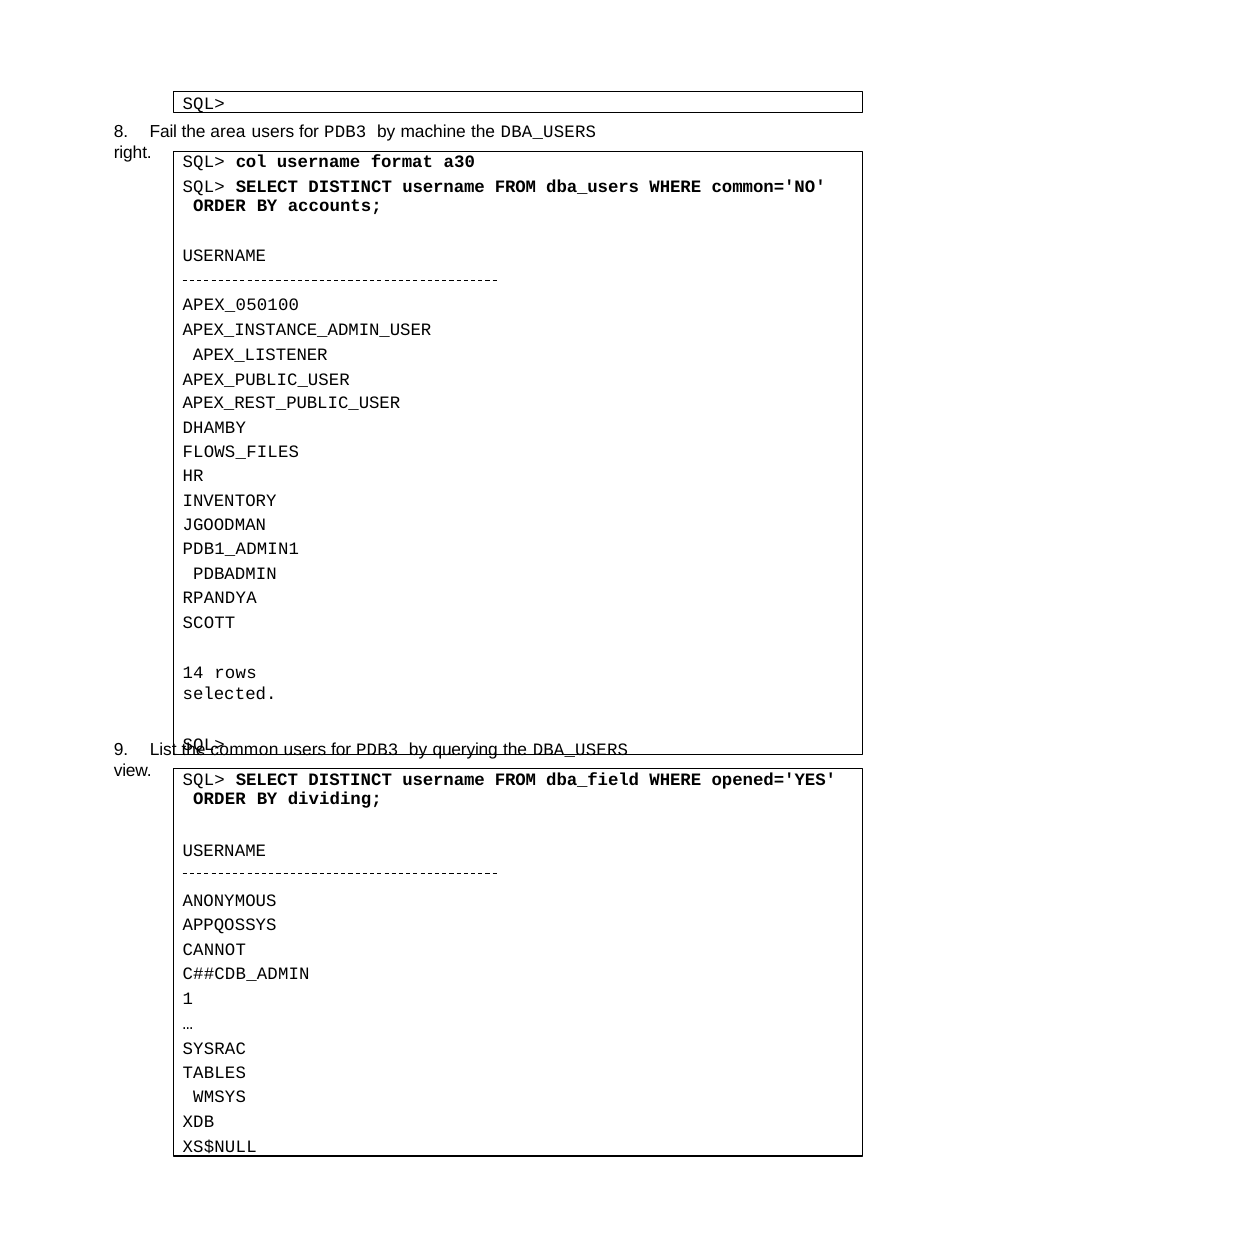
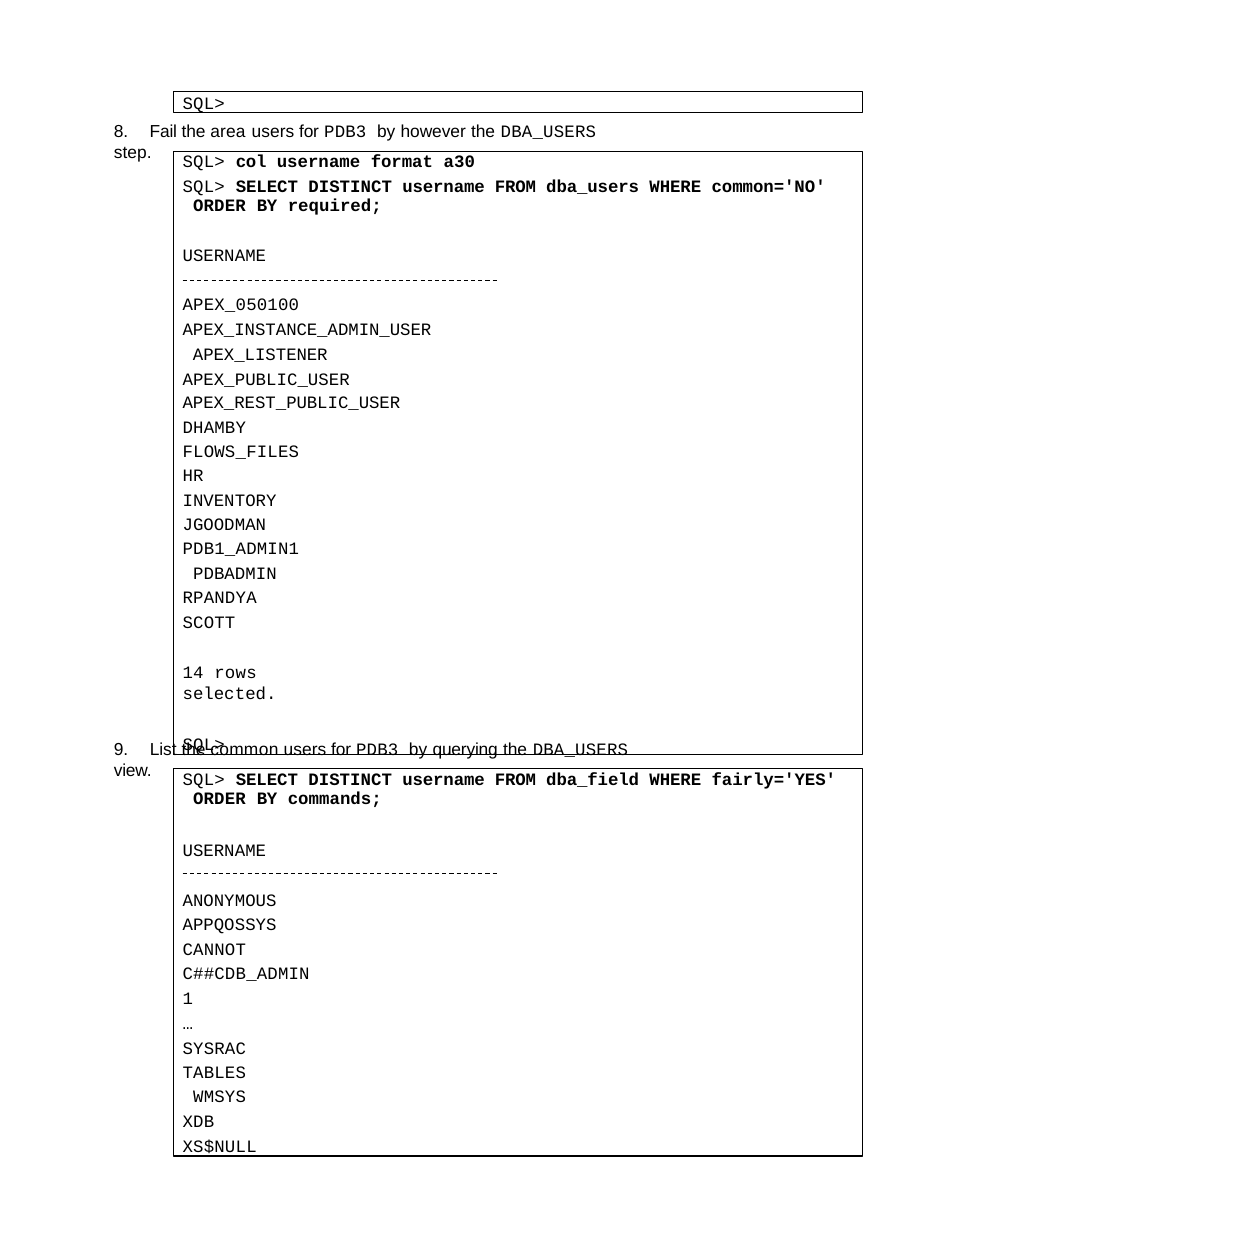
machine: machine -> however
right: right -> step
accounts: accounts -> required
opened='YES: opened='YES -> fairly='YES
dividing: dividing -> commands
